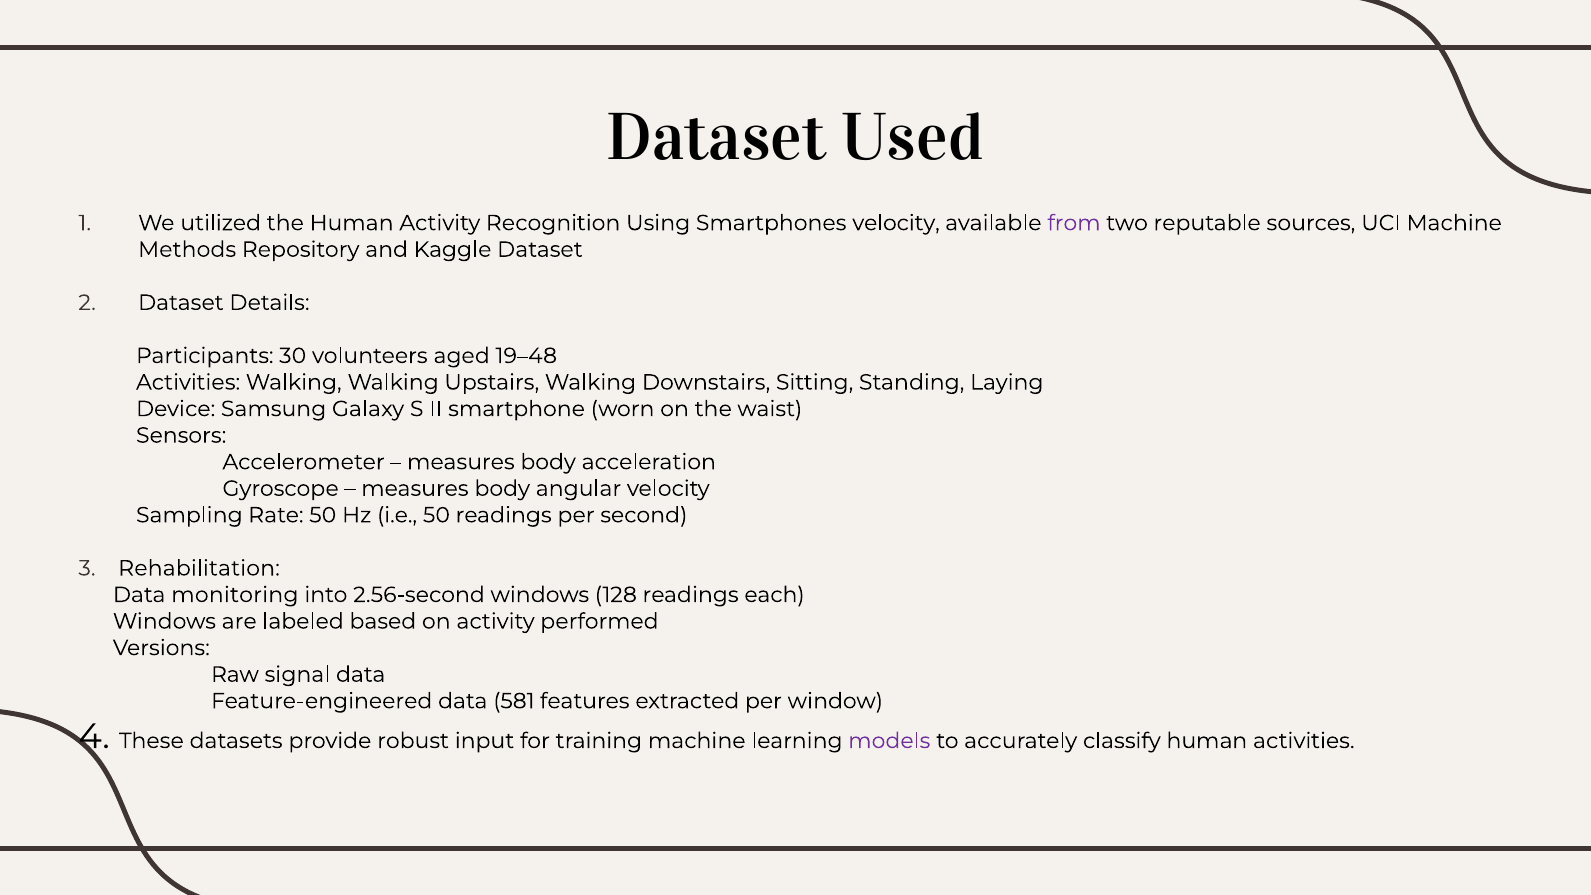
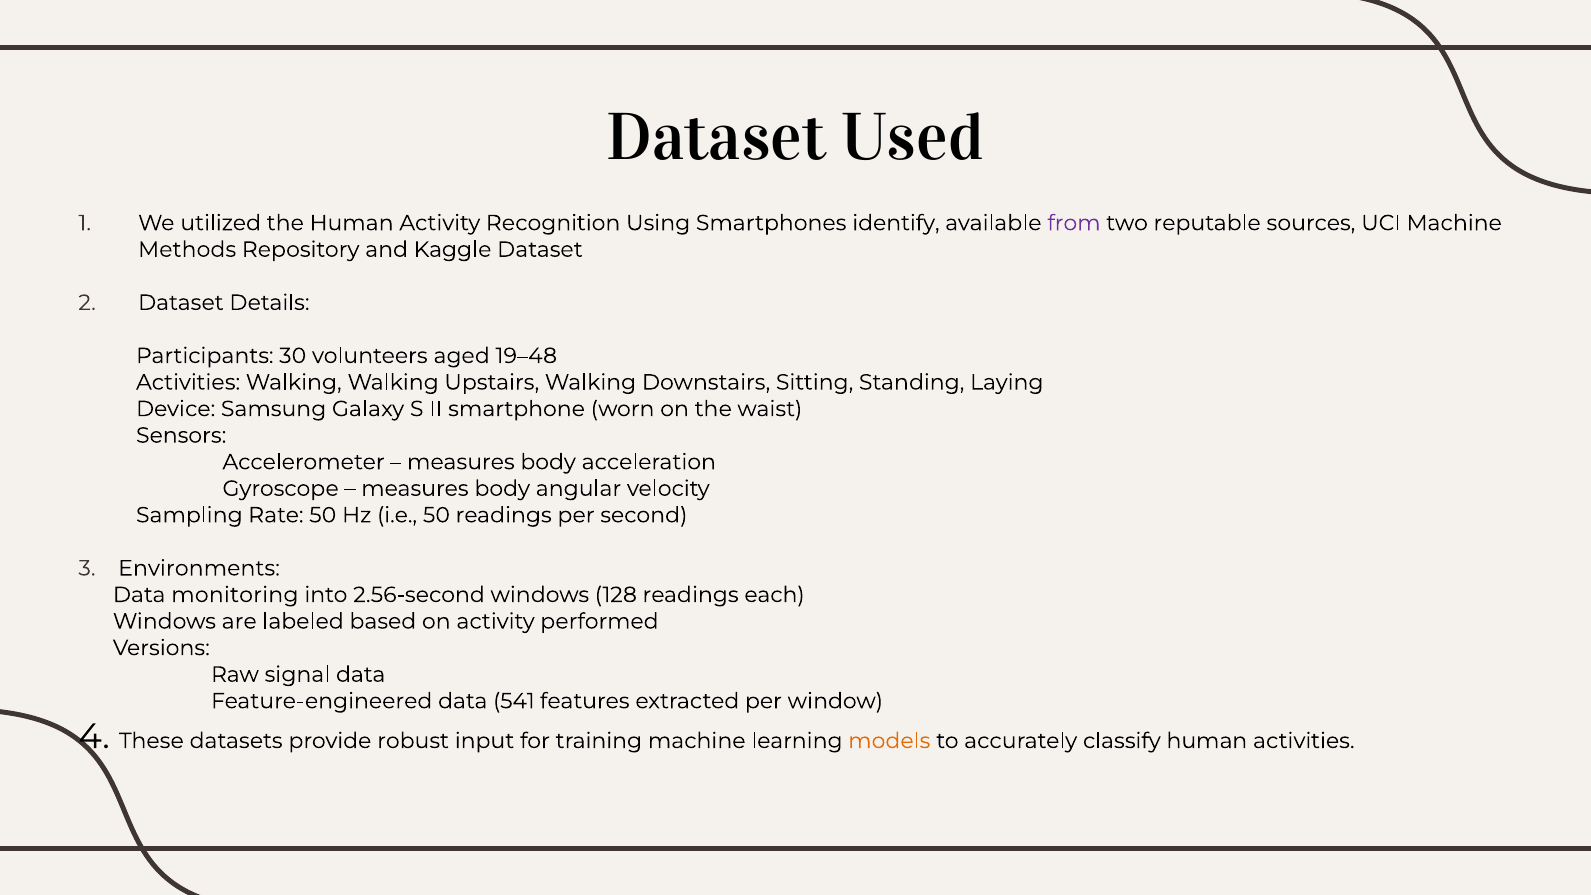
Smartphones velocity: velocity -> identify
Rehabilitation: Rehabilitation -> Environments
581: 581 -> 541
models colour: purple -> orange
